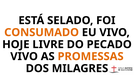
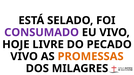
CONSUMADO colour: orange -> purple
